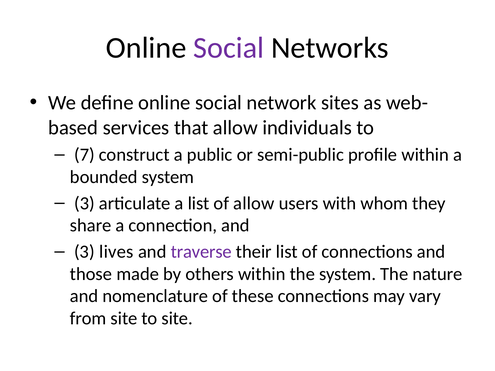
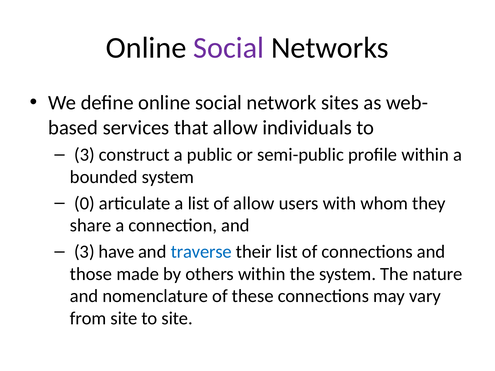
7 at (84, 155): 7 -> 3
3 at (84, 203): 3 -> 0
lives: lives -> have
traverse colour: purple -> blue
